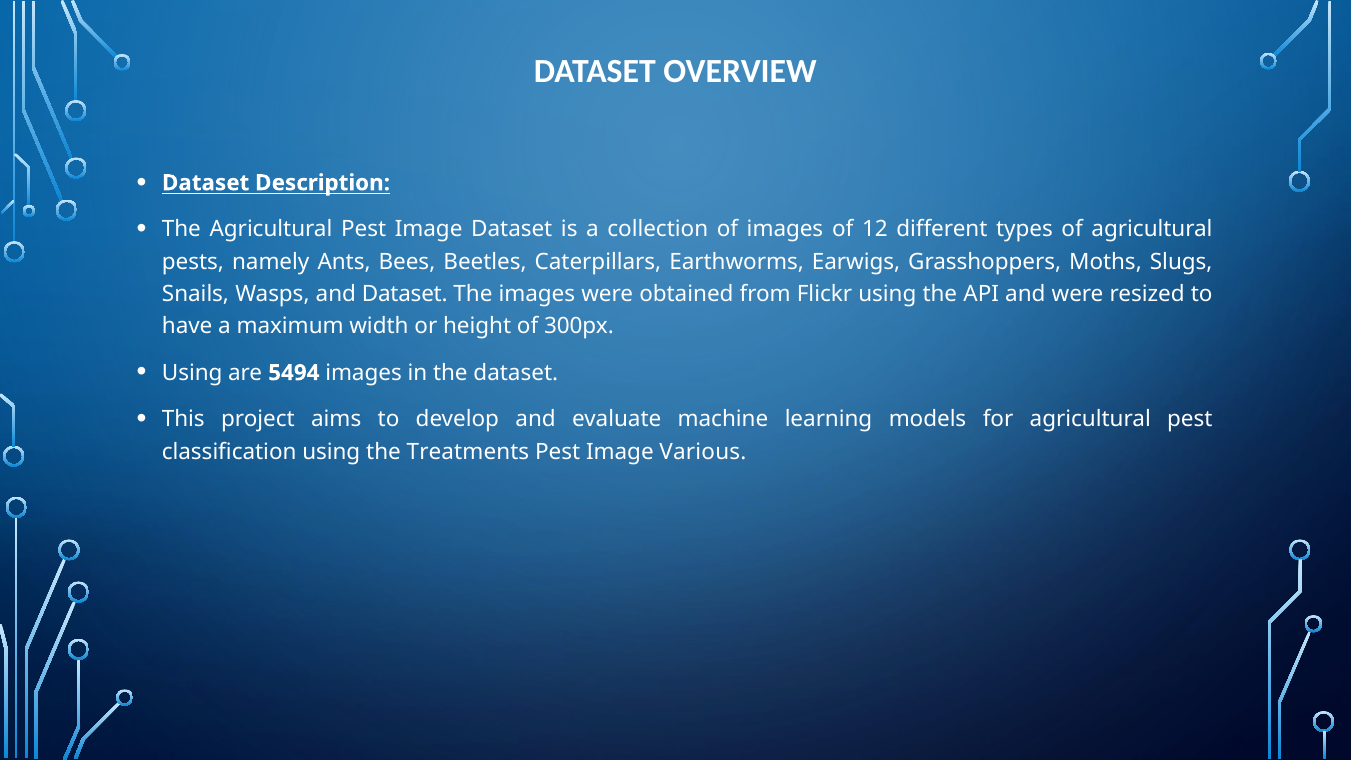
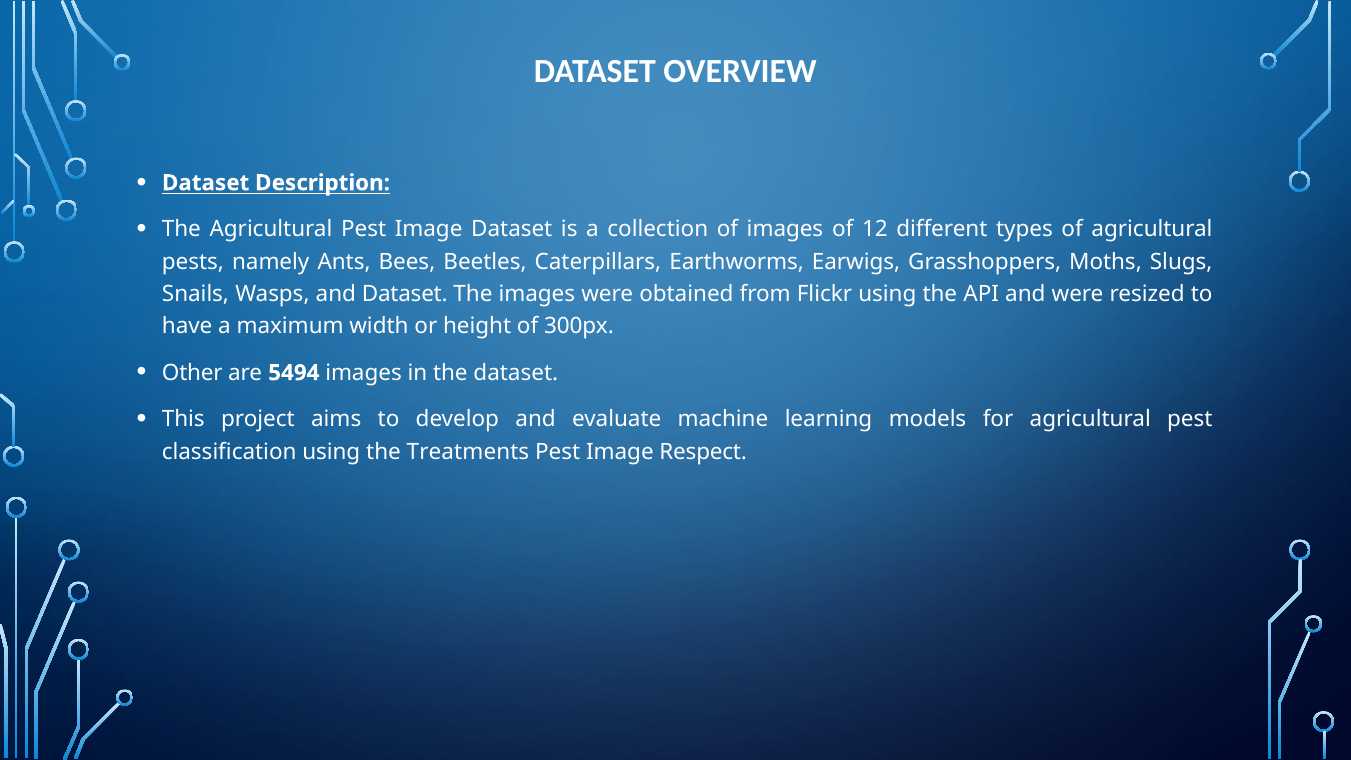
Using at (192, 373): Using -> Other
Various: Various -> Respect
